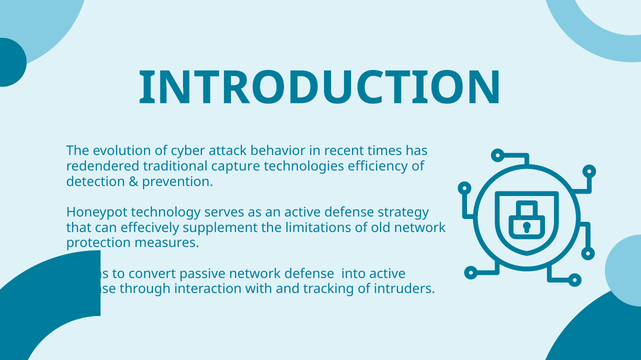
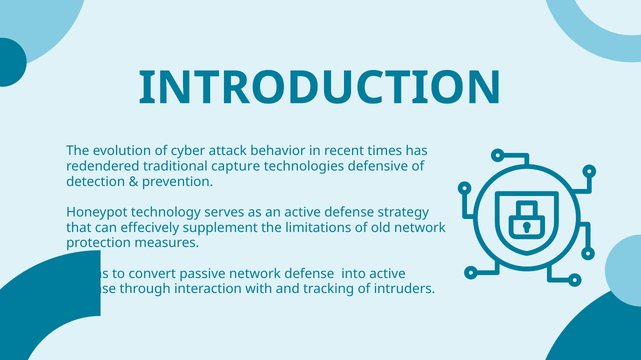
efficiency: efficiency -> defensive
